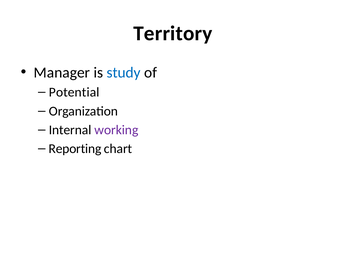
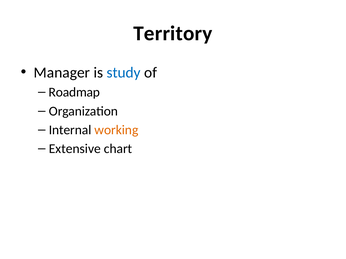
Potential: Potential -> Roadmap
working colour: purple -> orange
Reporting: Reporting -> Extensive
